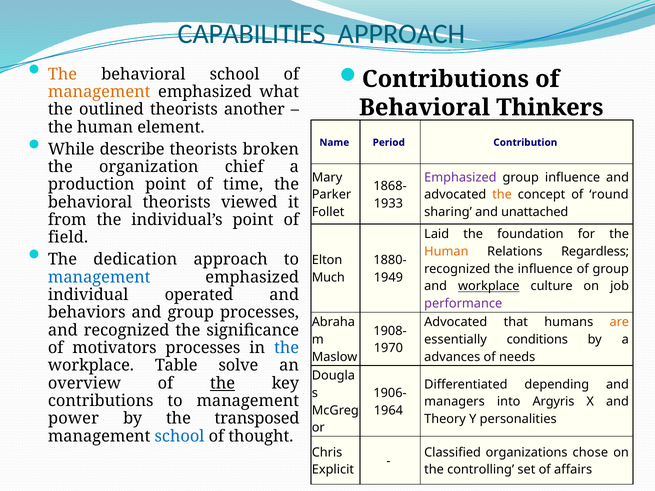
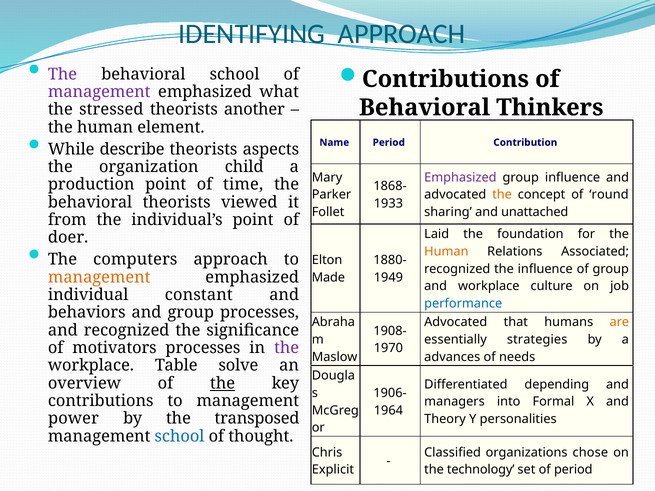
CAPABILITIES: CAPABILITIES -> IDENTIFYING
The at (63, 74) colour: orange -> purple
management at (99, 92) colour: orange -> purple
outlined: outlined -> stressed
broken: broken -> aspects
chief: chief -> child
field: field -> doer
Regardless: Regardless -> Associated
dedication: dedication -> computers
management at (99, 277) colour: blue -> orange
Much: Much -> Made
workplace at (489, 286) underline: present -> none
operated: operated -> constant
performance colour: purple -> blue
conditions: conditions -> strategies
the at (287, 348) colour: blue -> purple
Argyris: Argyris -> Formal
controlling: controlling -> technology
of affairs: affairs -> period
